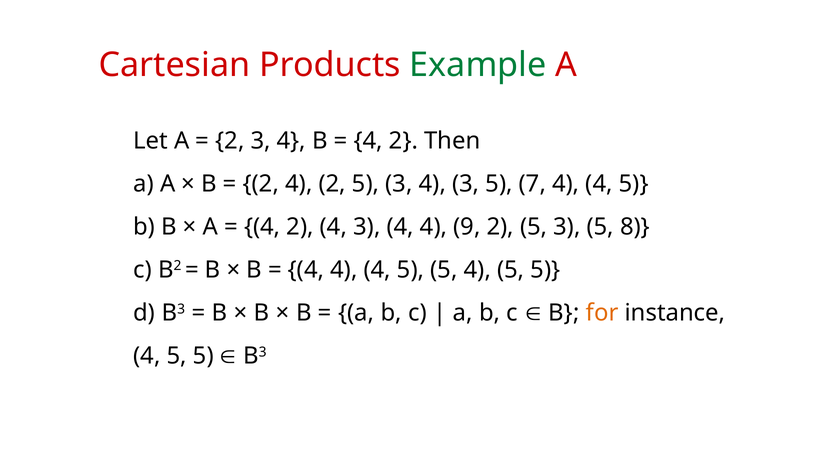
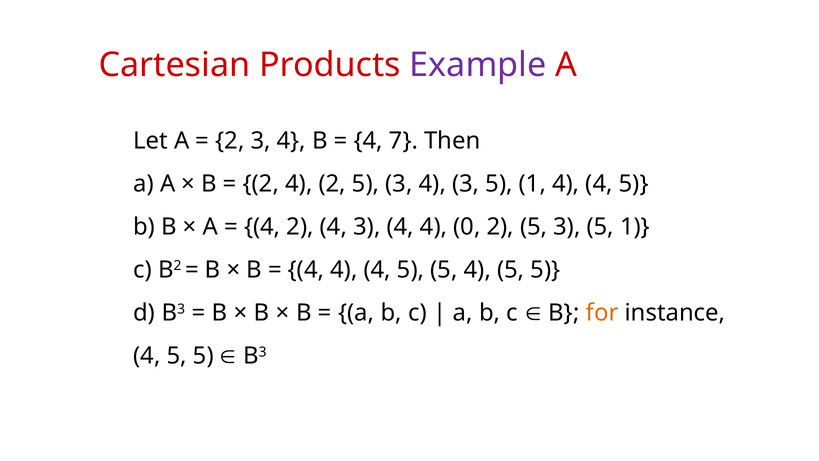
Example colour: green -> purple
2 at (403, 141): 2 -> 7
4 3 5 7: 7 -> 1
9: 9 -> 0
5 3 5 8: 8 -> 1
